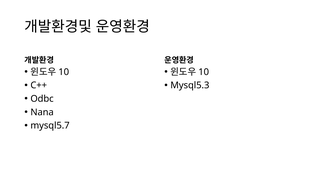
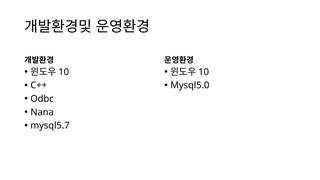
Mysql5.3: Mysql5.3 -> Mysql5.0
